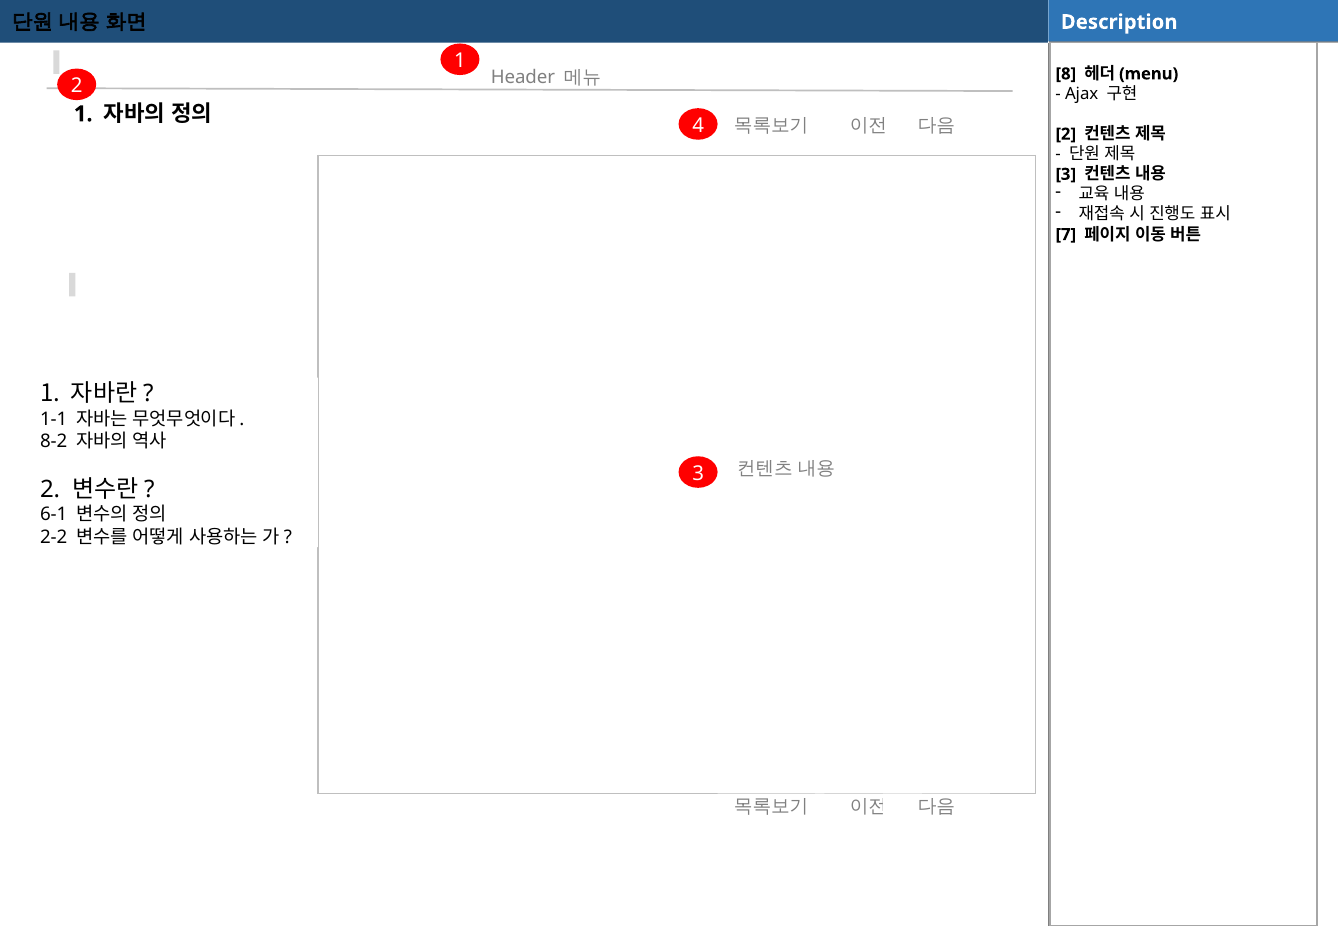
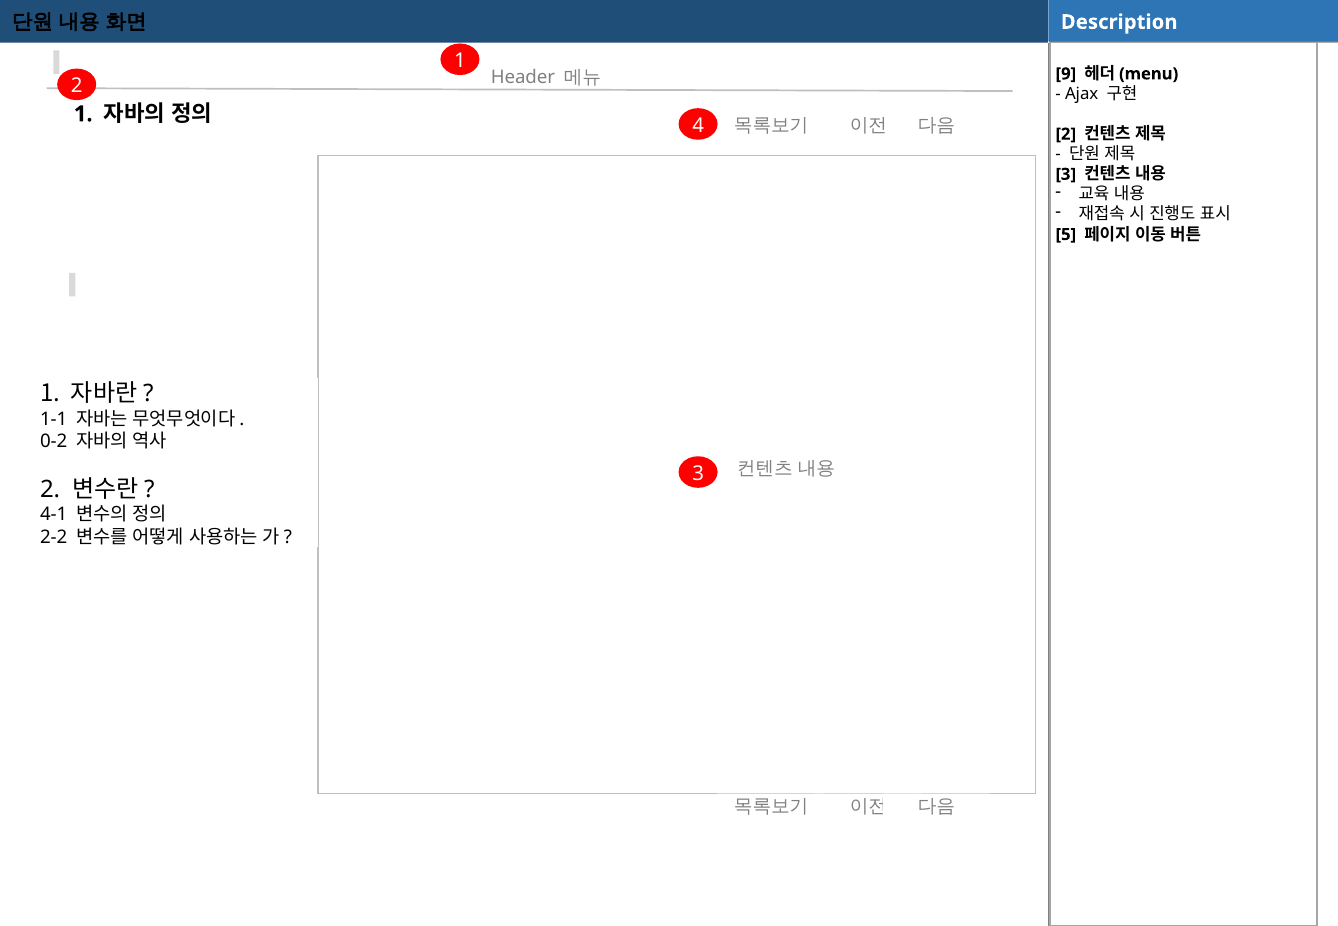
8: 8 -> 9
7: 7 -> 5
8-2: 8-2 -> 0-2
6-1: 6-1 -> 4-1
